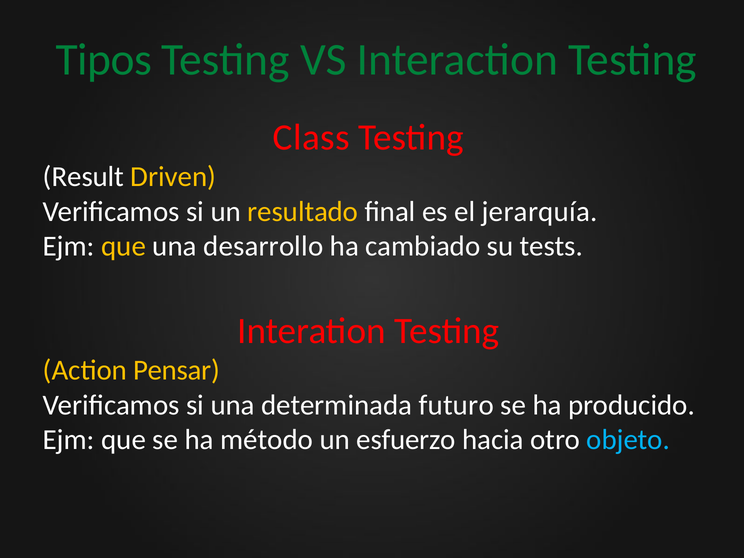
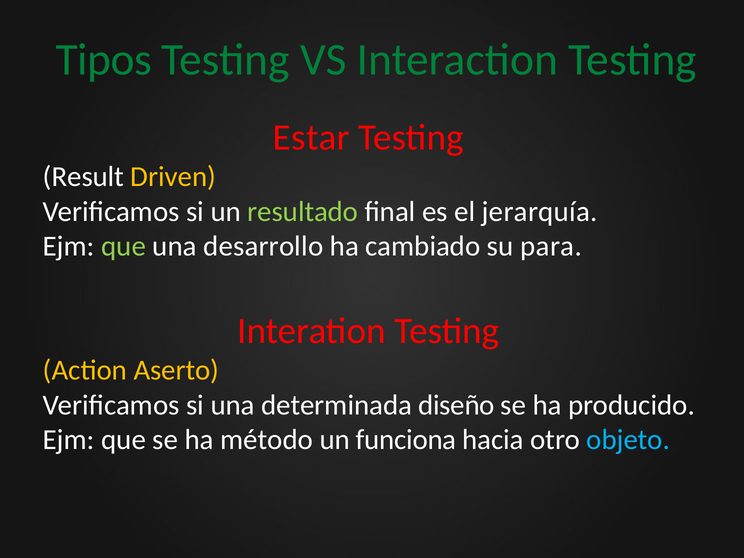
Class: Class -> Estar
resultado colour: yellow -> light green
que at (124, 246) colour: yellow -> light green
tests: tests -> para
Pensar: Pensar -> Aserto
futuro: futuro -> diseño
esfuerzo: esfuerzo -> funciona
